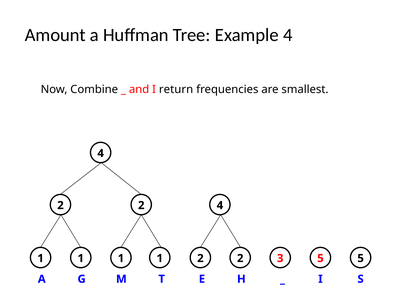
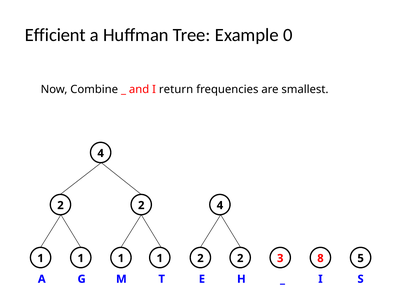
Amount: Amount -> Efficient
Example 4: 4 -> 0
1 5: 5 -> 8
